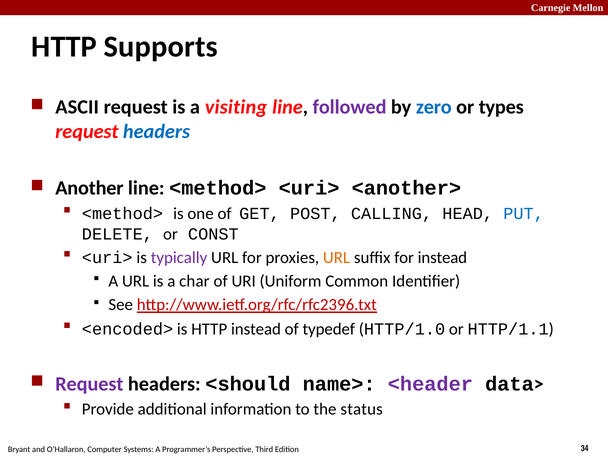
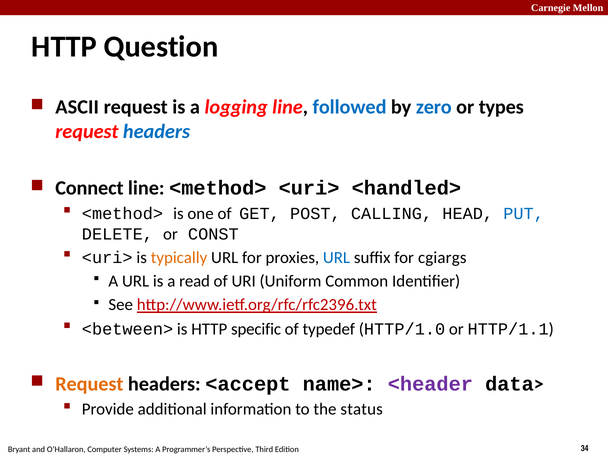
Supports: Supports -> Question
visiting: visiting -> logging
followed colour: purple -> blue
Another: Another -> Connect
<another>: <another> -> <handled>
typically colour: purple -> orange
URL at (337, 258) colour: orange -> blue
for instead: instead -> cgiargs
char: char -> read
<encoded>: <encoded> -> <between>
HTTP instead: instead -> specific
Request at (89, 384) colour: purple -> orange
<should: <should -> <accept
